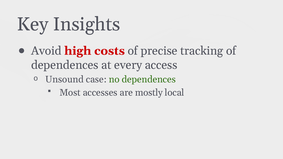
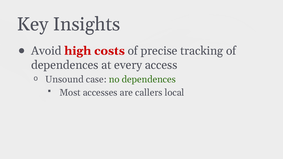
mostly: mostly -> callers
